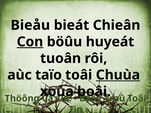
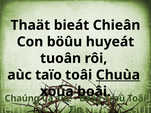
Bieåu: Bieåu -> Thaät
Con underline: present -> none
Thöông: Thöông -> Chaúng
